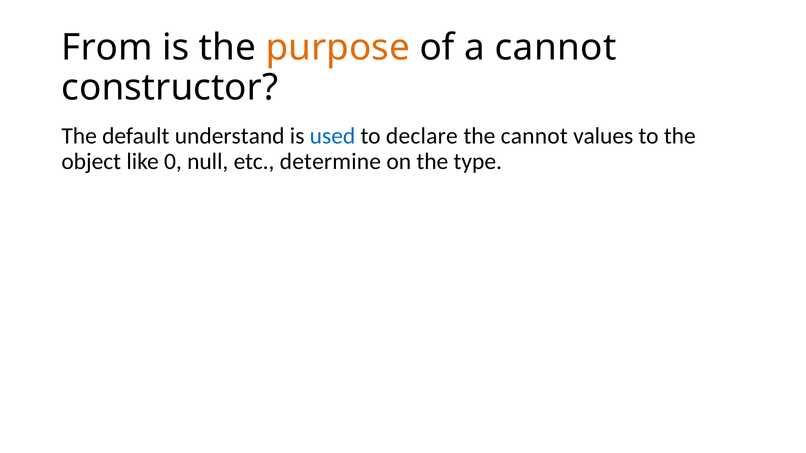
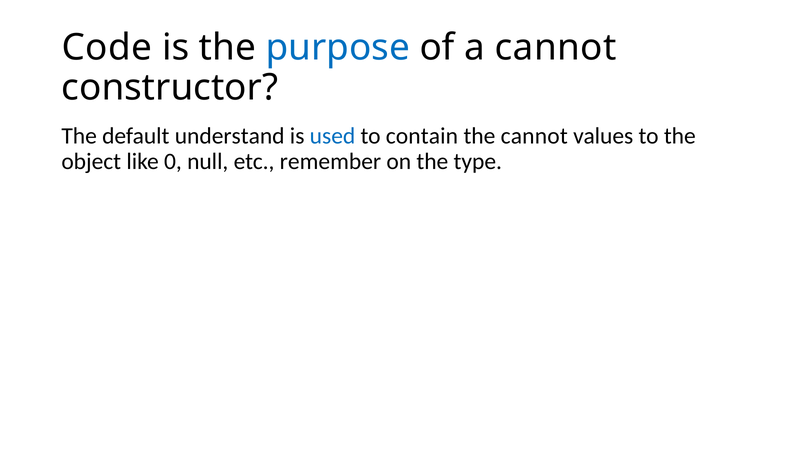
From: From -> Code
purpose colour: orange -> blue
declare: declare -> contain
determine: determine -> remember
